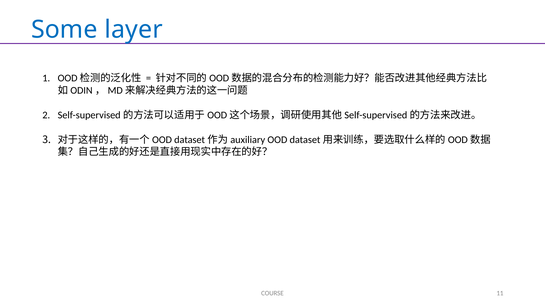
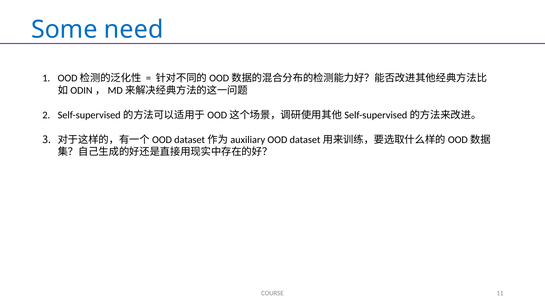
layer: layer -> need
